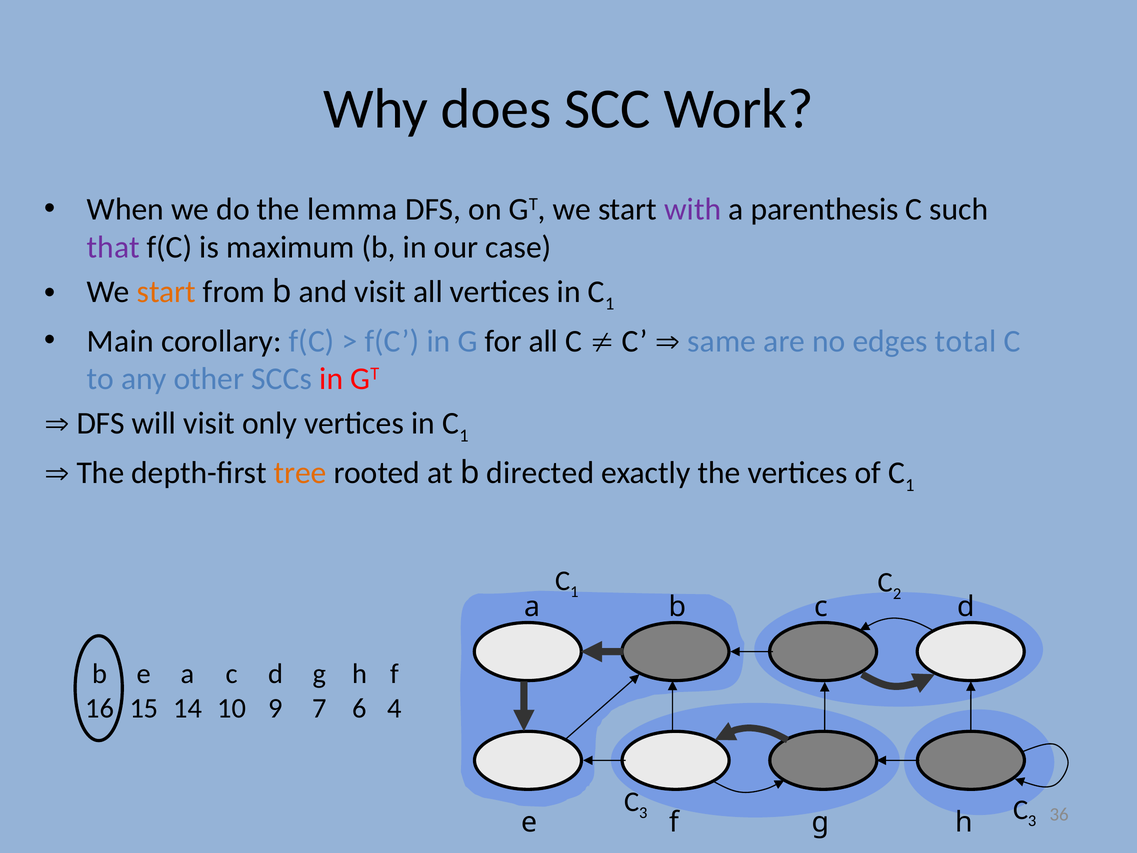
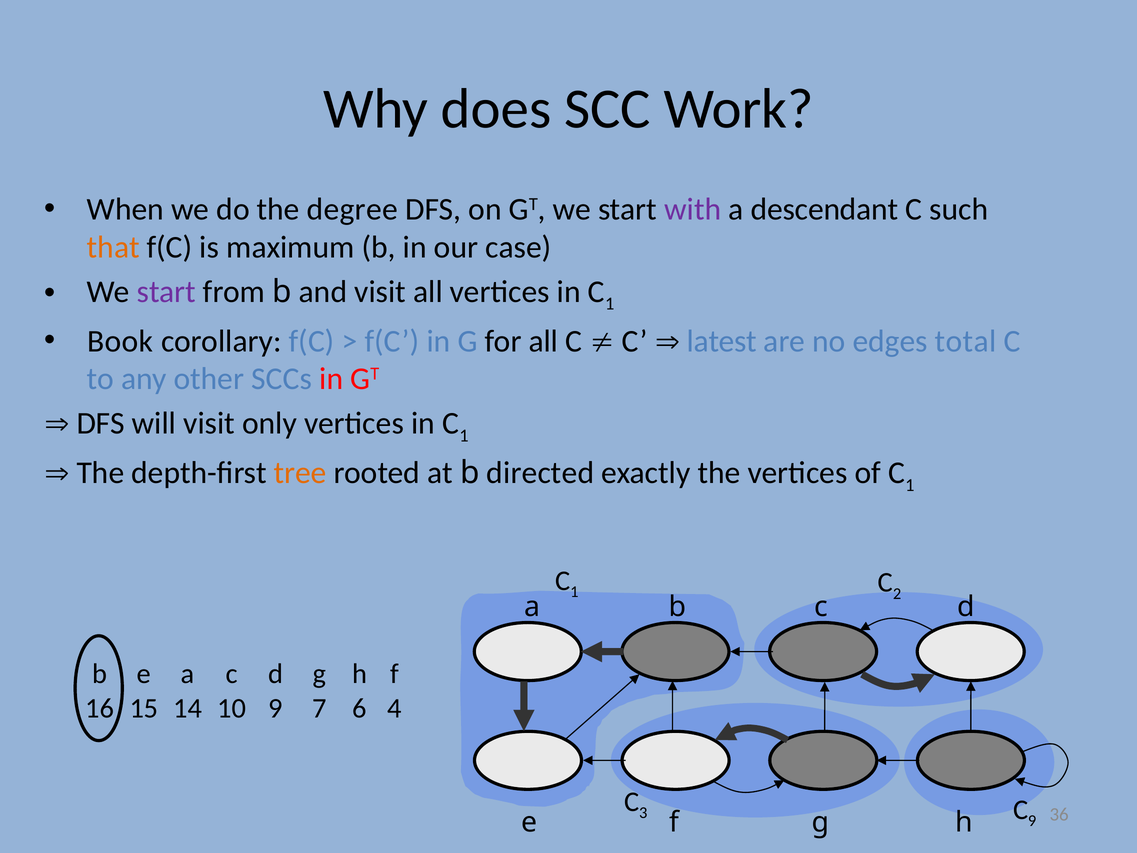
lemma: lemma -> degree
parenthesis: parenthesis -> descendant
that colour: purple -> orange
start at (166, 292) colour: orange -> purple
Main: Main -> Book
same: same -> latest
3 at (1032, 821): 3 -> 9
